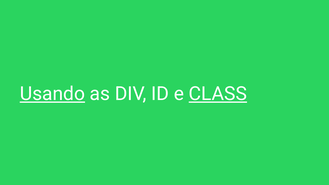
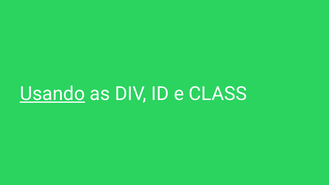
CLASS underline: present -> none
